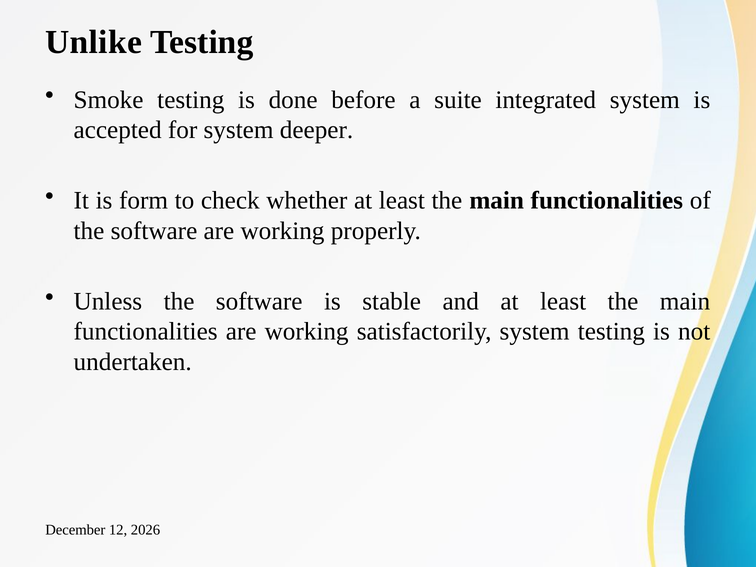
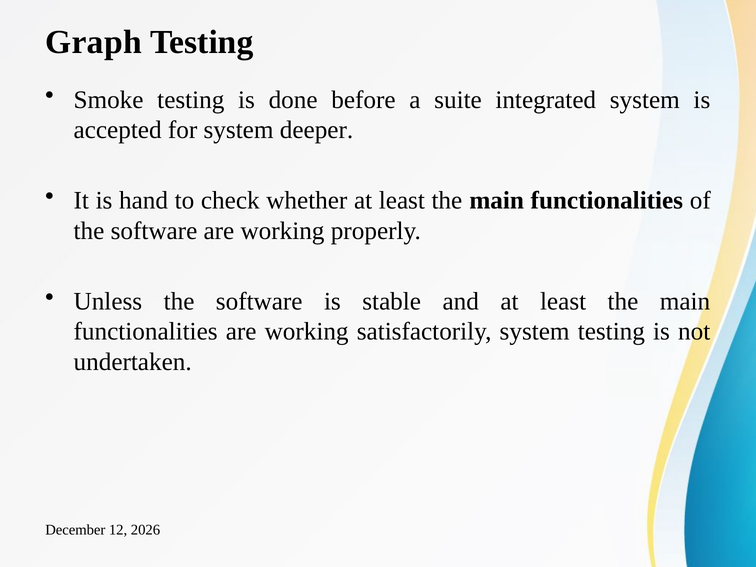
Unlike: Unlike -> Graph
form: form -> hand
